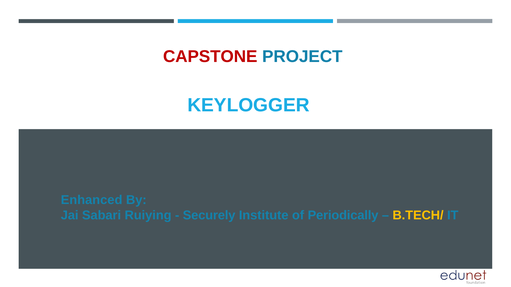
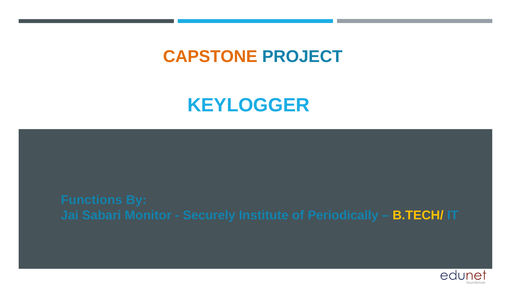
CAPSTONE colour: red -> orange
Enhanced: Enhanced -> Functions
Ruiying: Ruiying -> Monitor
